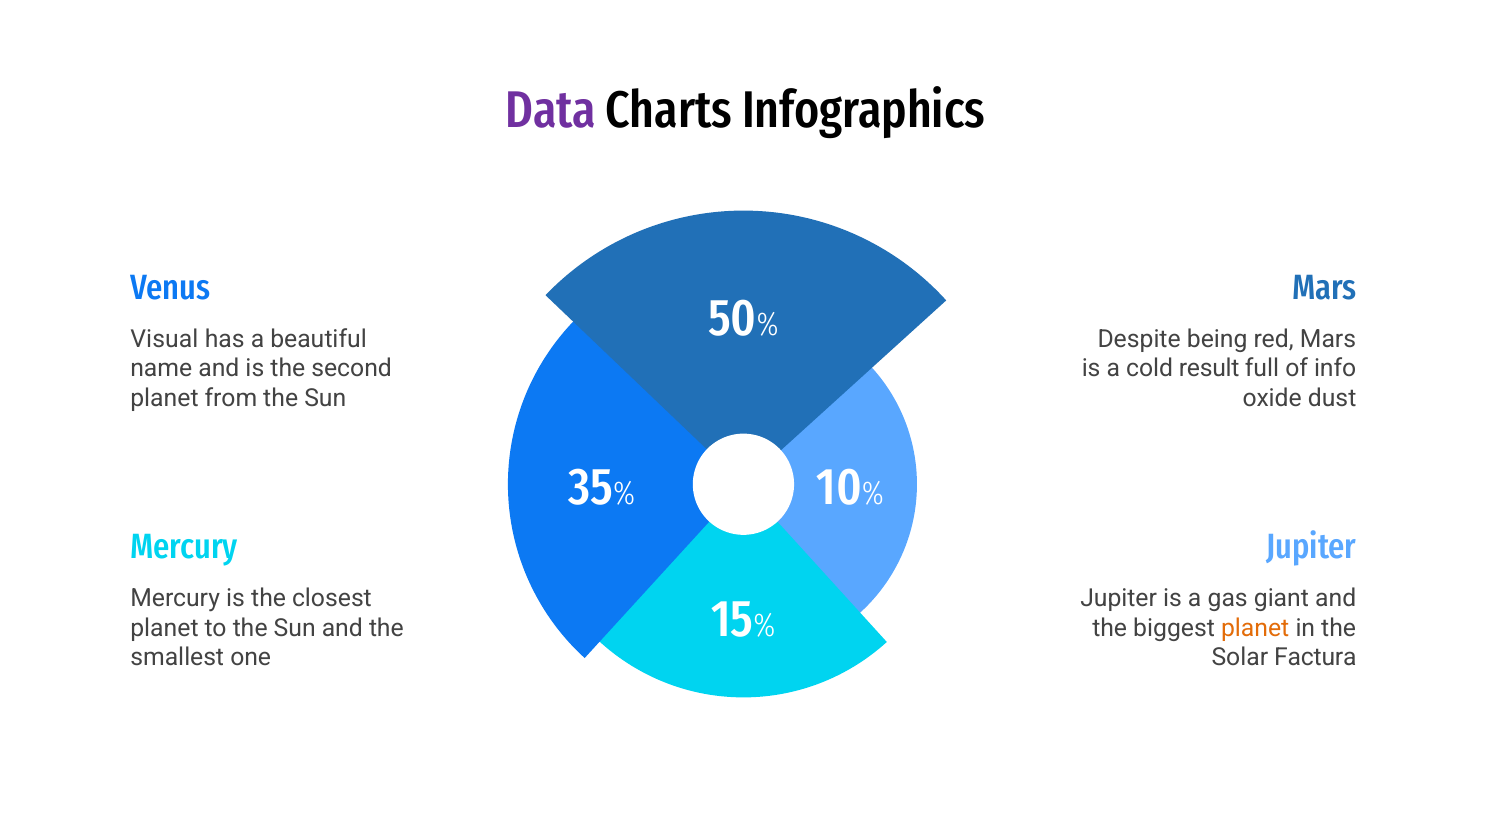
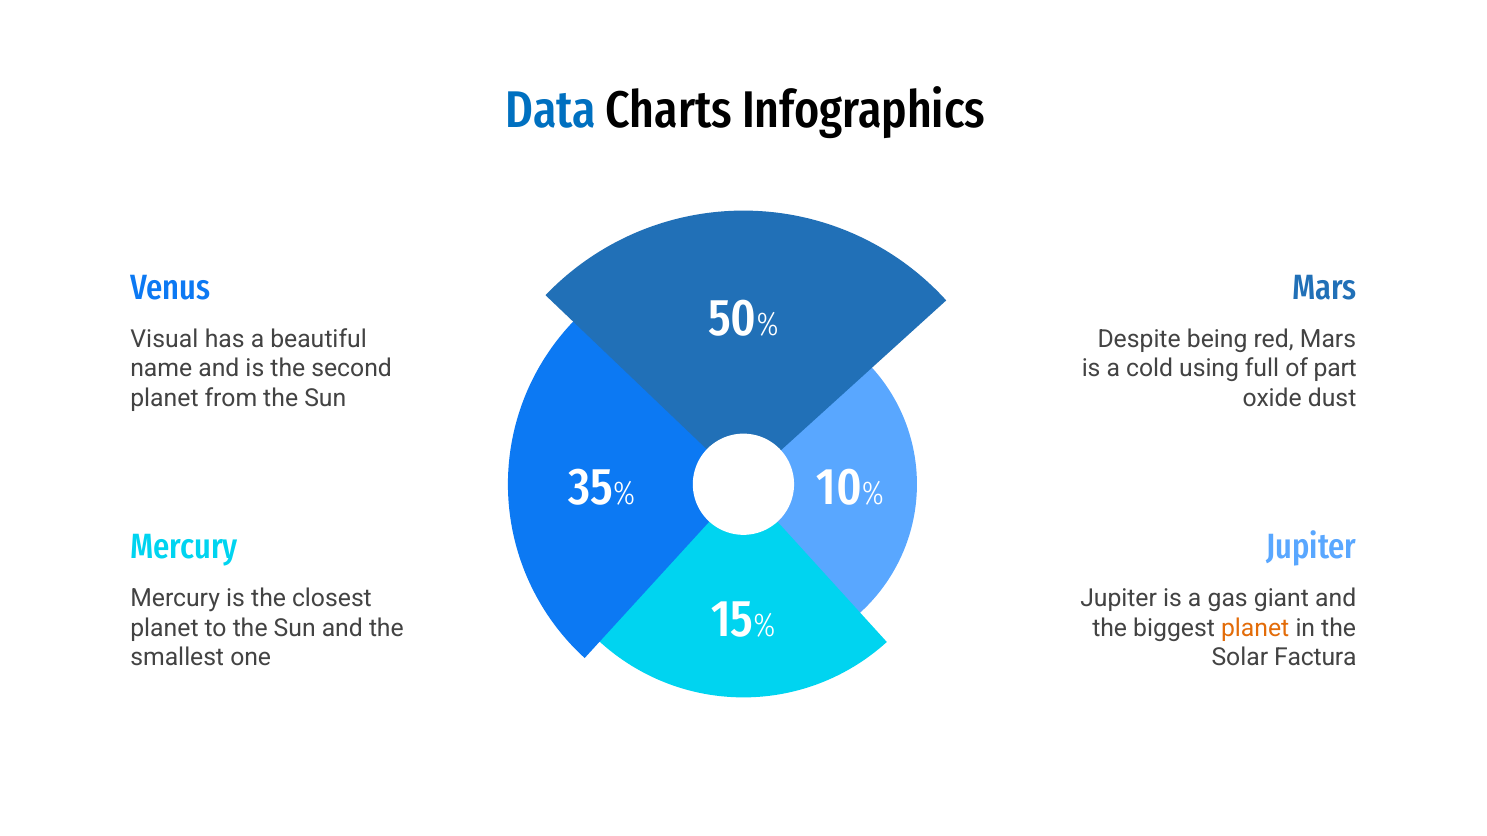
Data colour: purple -> blue
result: result -> using
info: info -> part
